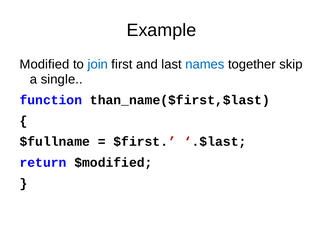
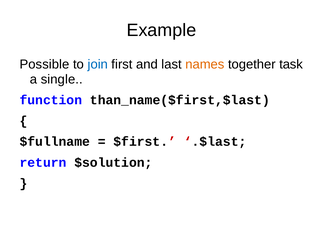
Modified: Modified -> Possible
names colour: blue -> orange
skip: skip -> task
$modified: $modified -> $solution
